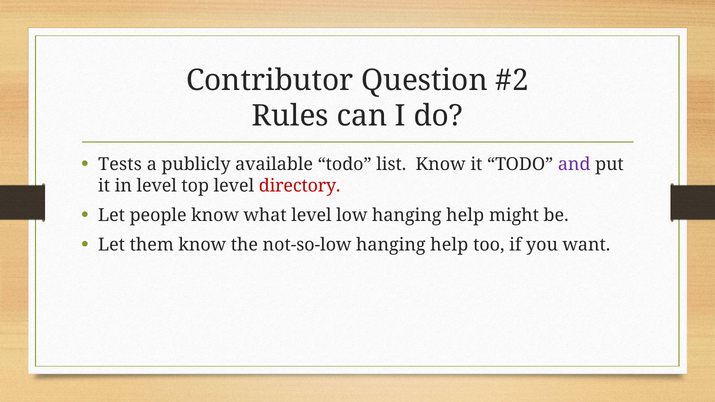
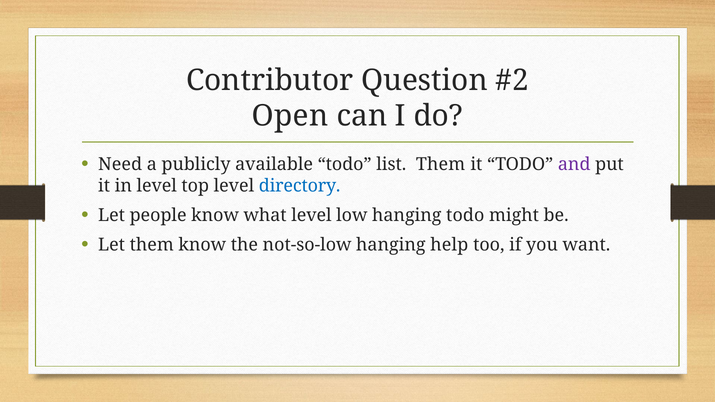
Rules: Rules -> Open
Tests: Tests -> Need
list Know: Know -> Them
directory colour: red -> blue
low hanging help: help -> todo
